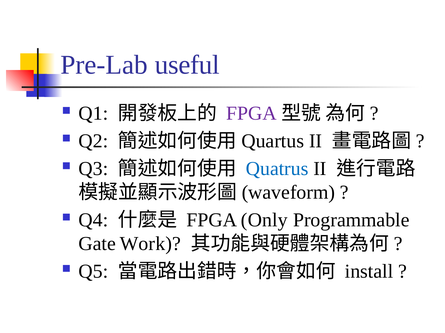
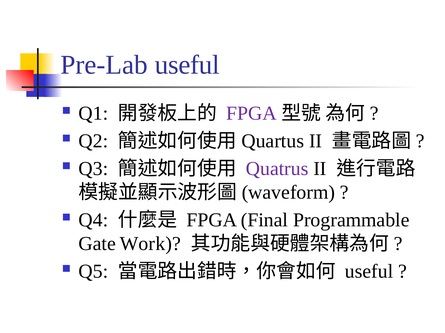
Quatrus colour: blue -> purple
Only: Only -> Final
install at (369, 272): install -> useful
